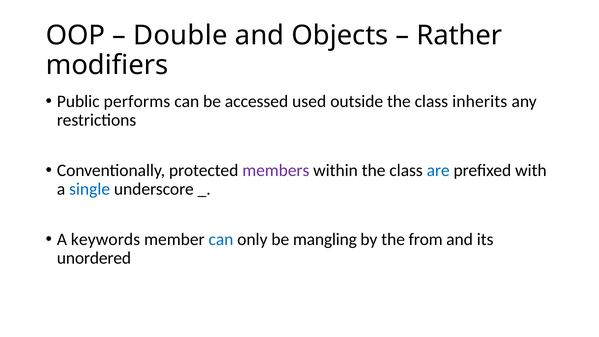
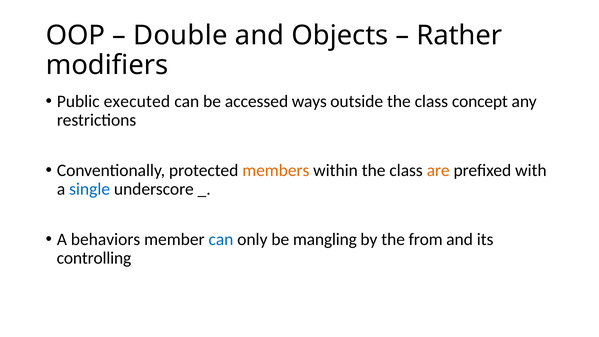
performs: performs -> executed
used: used -> ways
inherits: inherits -> concept
members colour: purple -> orange
are colour: blue -> orange
keywords: keywords -> behaviors
unordered: unordered -> controlling
